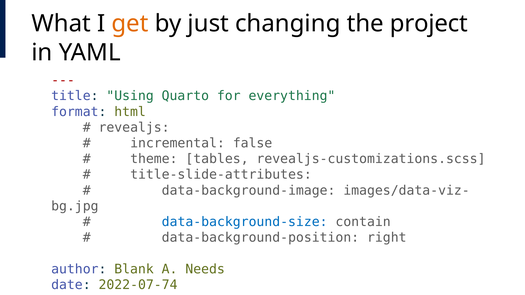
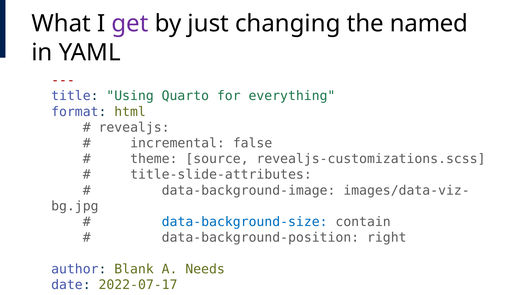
get colour: orange -> purple
project: project -> named
tables: tables -> source
2022-07-74: 2022-07-74 -> 2022-07-17
